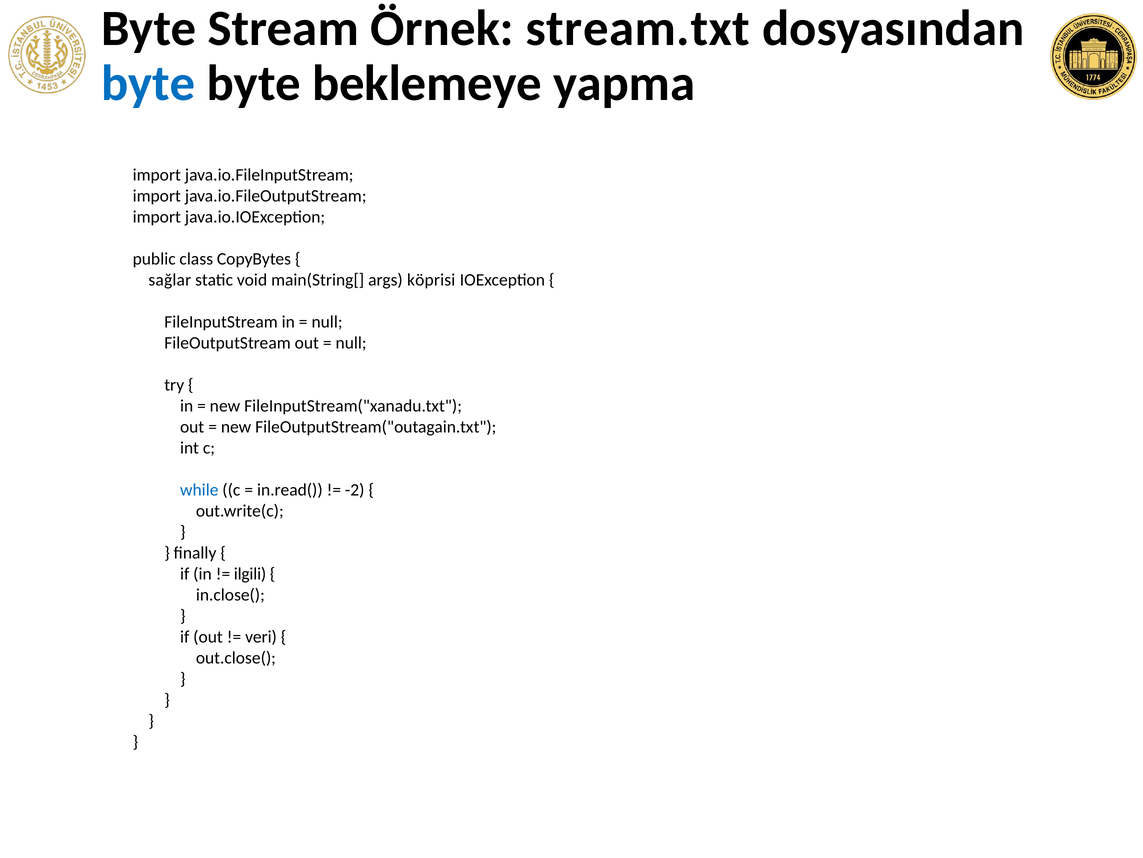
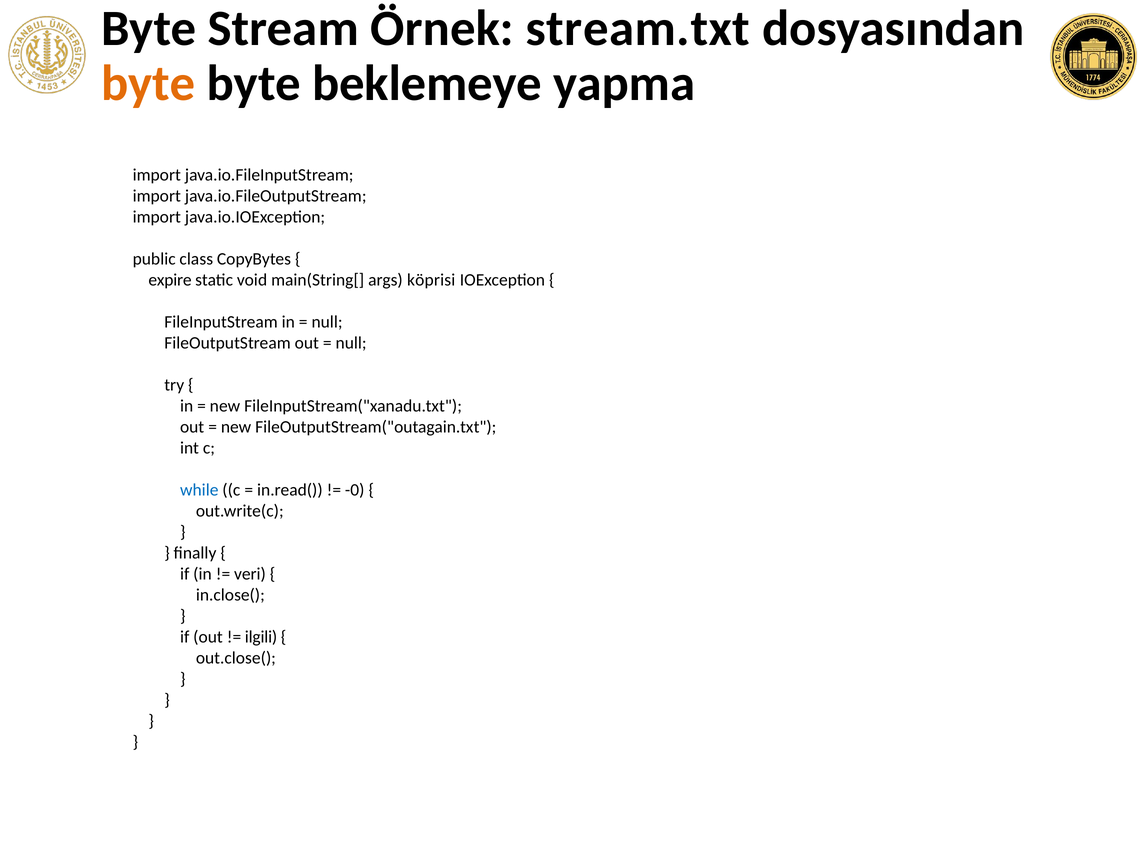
byte at (148, 83) colour: blue -> orange
sağlar: sağlar -> expire
-2: -2 -> -0
ilgili: ilgili -> veri
veri: veri -> ilgili
